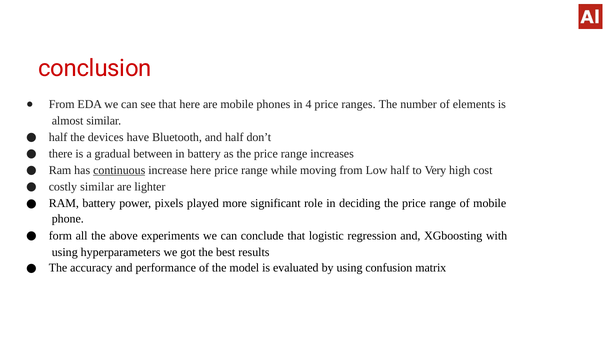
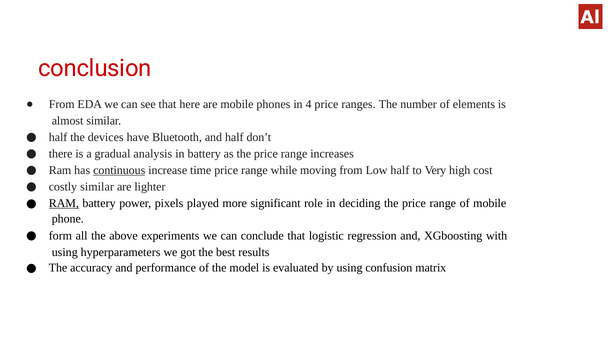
between: between -> analysis
increase here: here -> time
RAM at (64, 203) underline: none -> present
